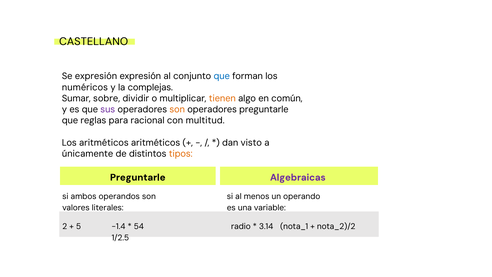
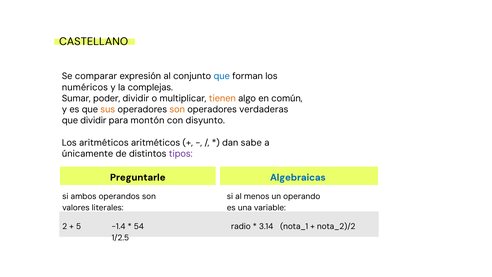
Se expresión: expresión -> comparar
sobre: sobre -> poder
sus colour: purple -> orange
operadores preguntarle: preguntarle -> verdaderas
que reglas: reglas -> dividir
racional: racional -> montón
multitud: multitud -> disyunto
visto: visto -> sabe
tipos colour: orange -> purple
Algebraicas colour: purple -> blue
